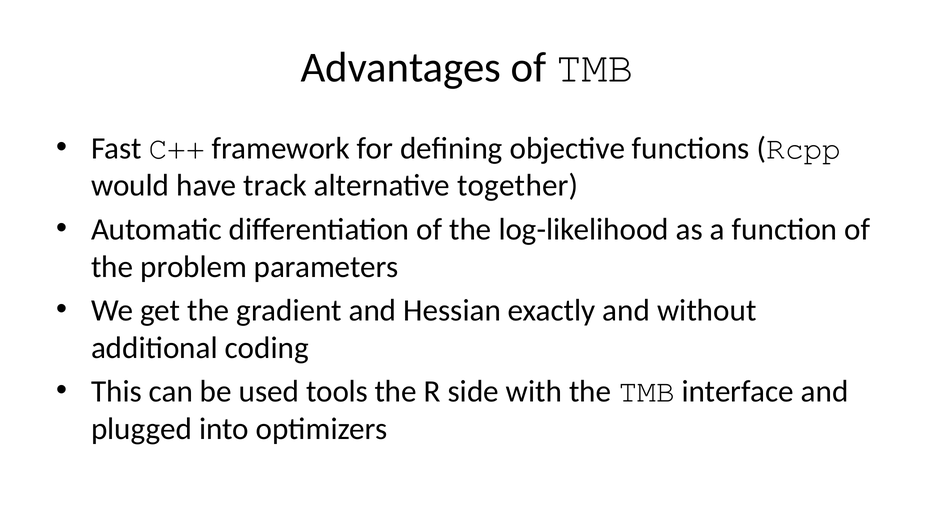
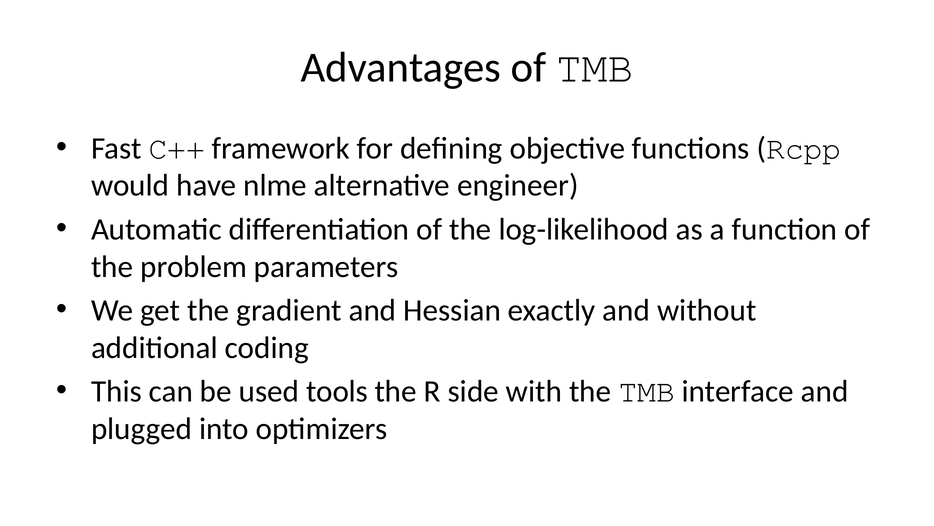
track: track -> nlme
together: together -> engineer
